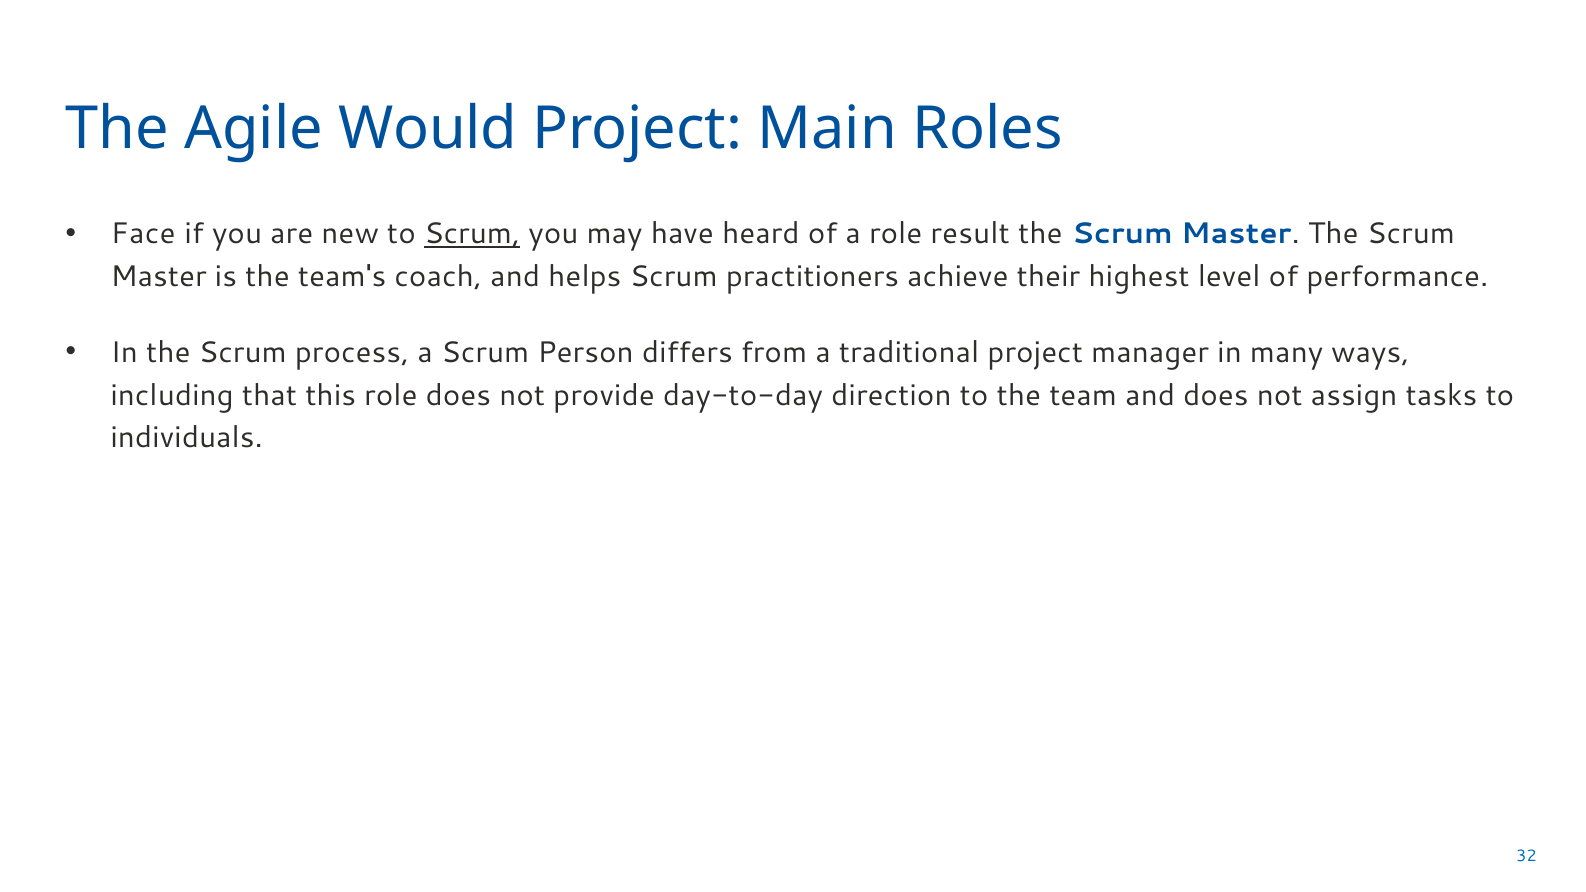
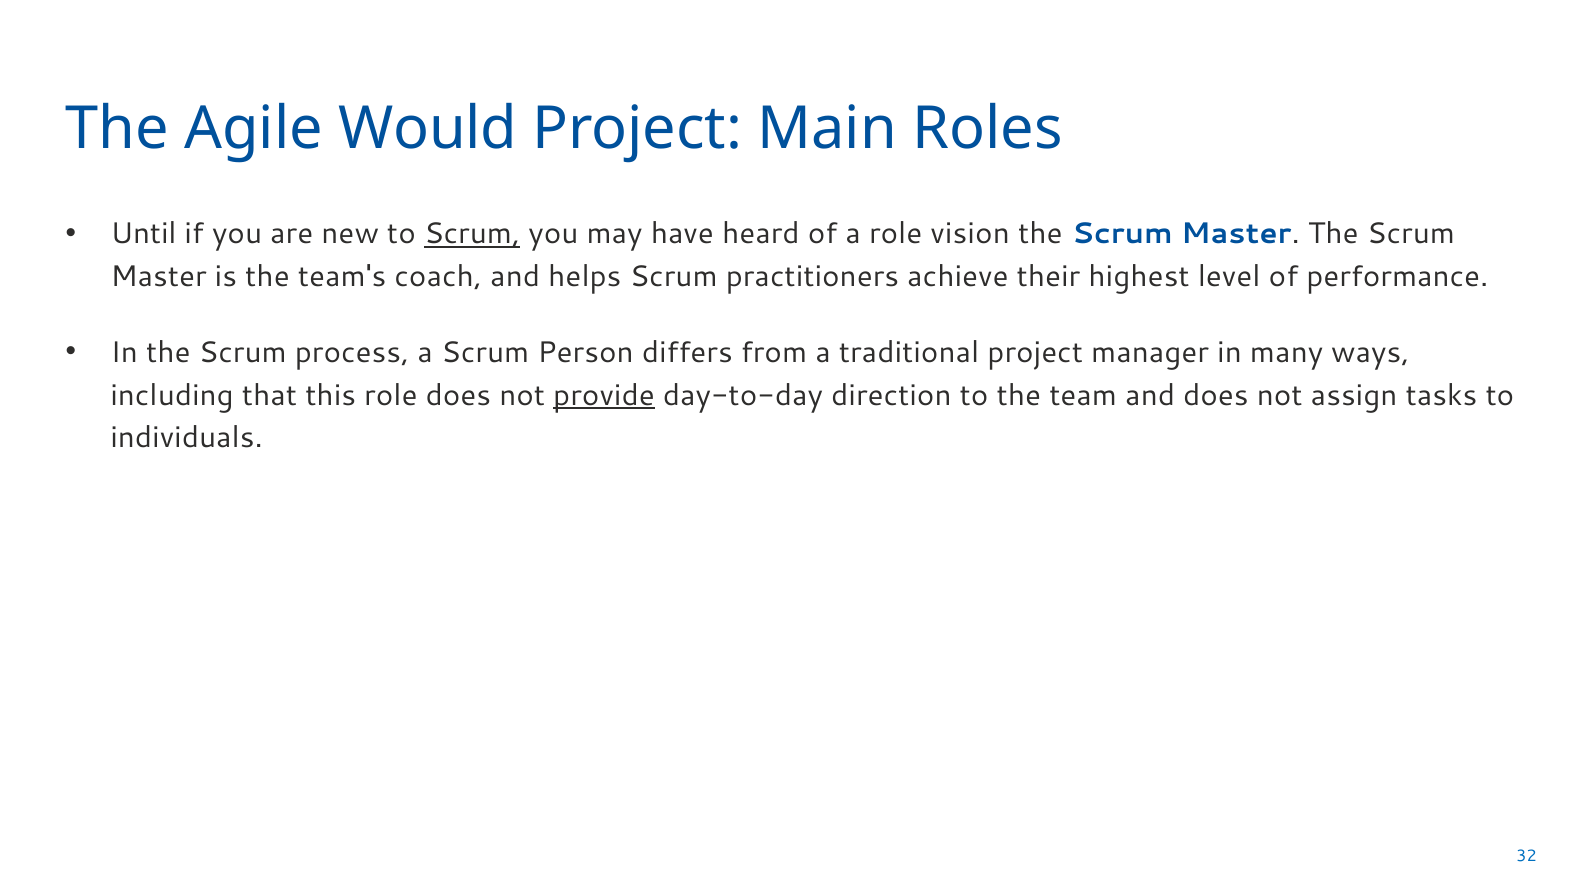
Face: Face -> Until
result: result -> vision
provide underline: none -> present
